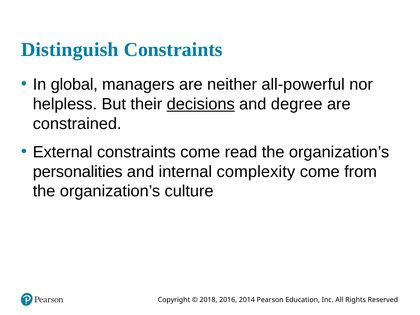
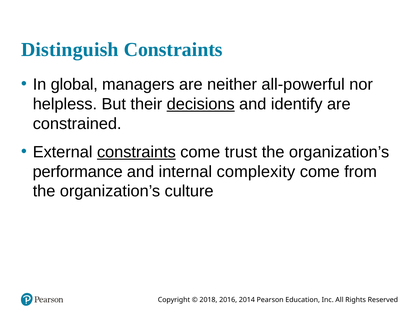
degree: degree -> identify
constraints at (136, 152) underline: none -> present
read: read -> trust
personalities: personalities -> performance
